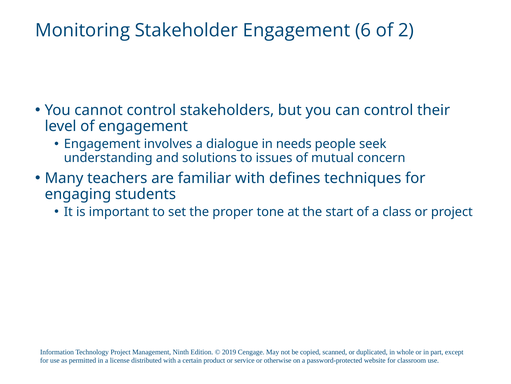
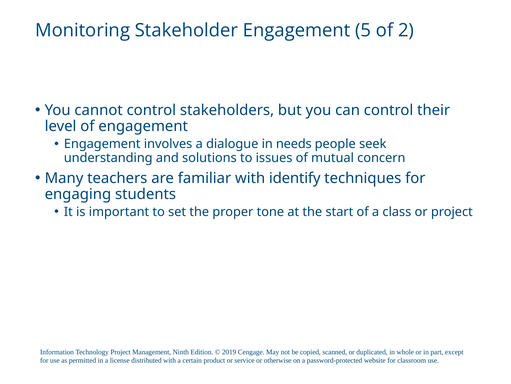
6: 6 -> 5
defines: defines -> identify
